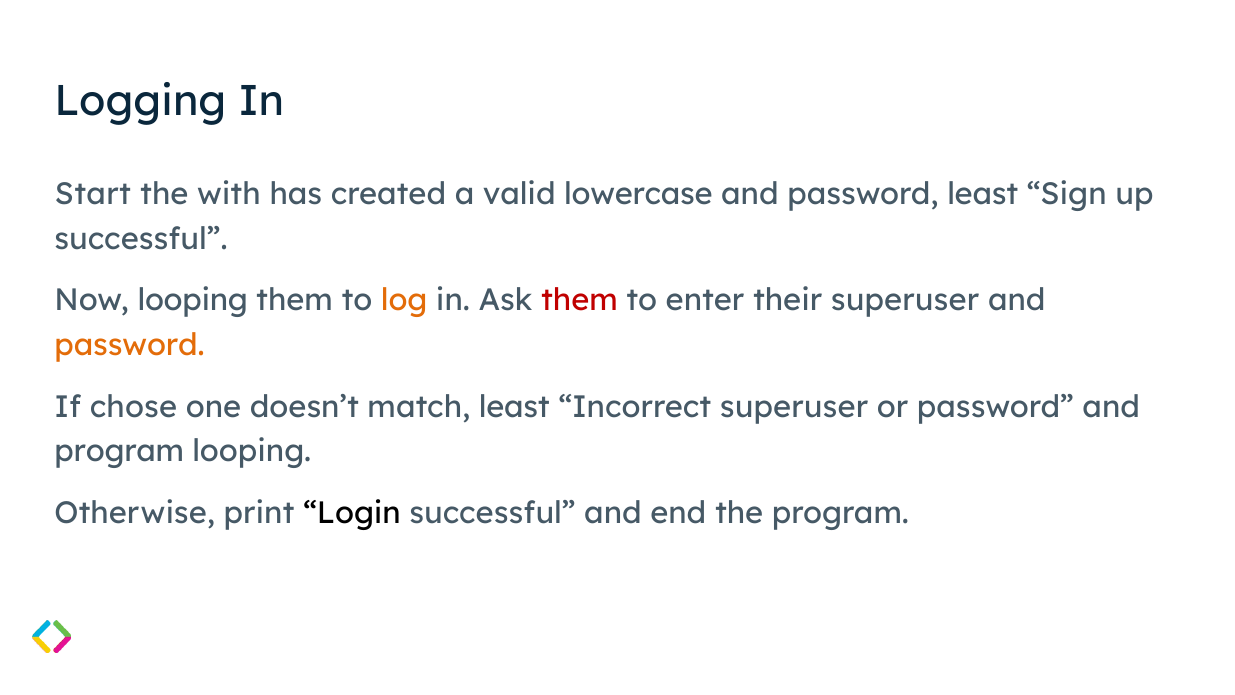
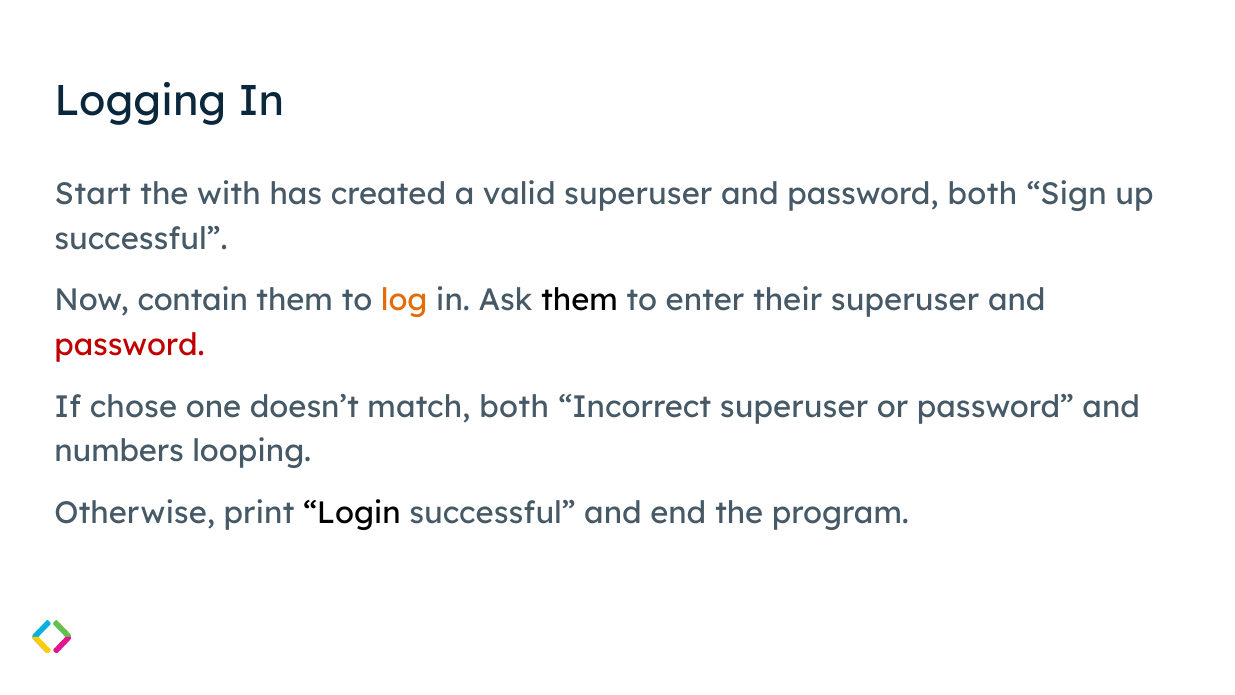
valid lowercase: lowercase -> superuser
password least: least -> both
Now looping: looping -> contain
them at (579, 301) colour: red -> black
password at (130, 345) colour: orange -> red
match least: least -> both
program at (119, 451): program -> numbers
